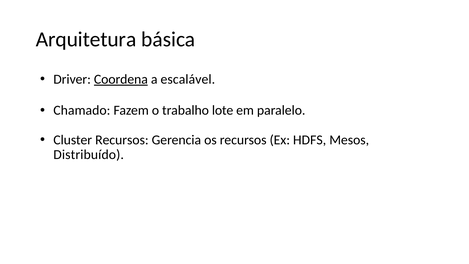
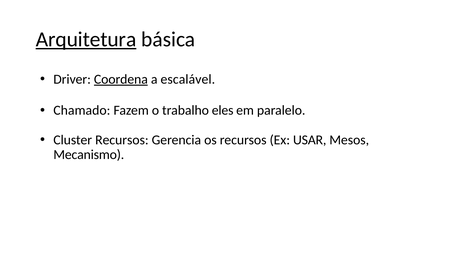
Arquitetura underline: none -> present
lote: lote -> eles
HDFS: HDFS -> USAR
Distribuído: Distribuído -> Mecanismo
